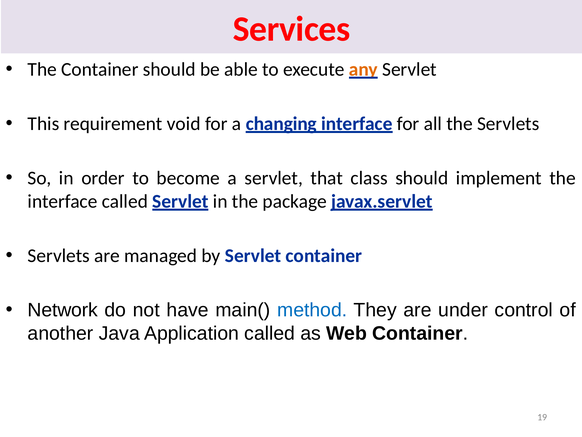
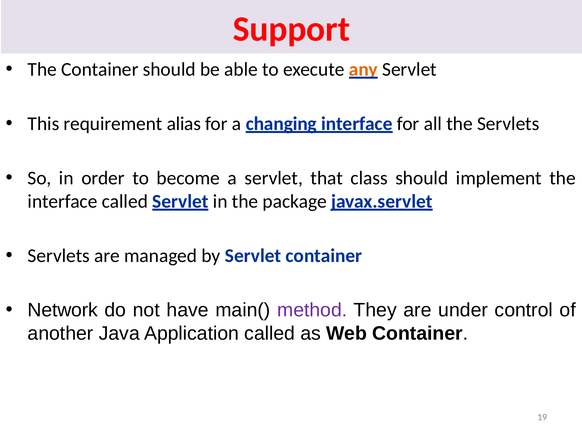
Services: Services -> Support
void: void -> alias
method colour: blue -> purple
